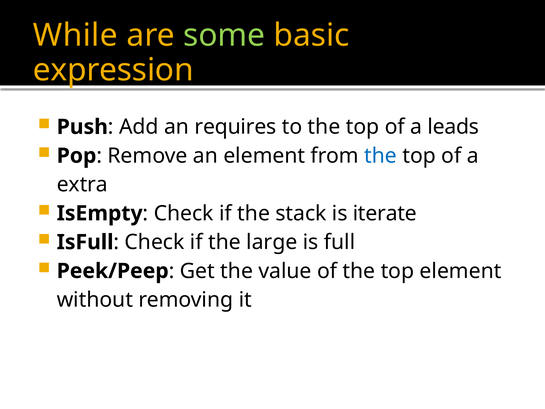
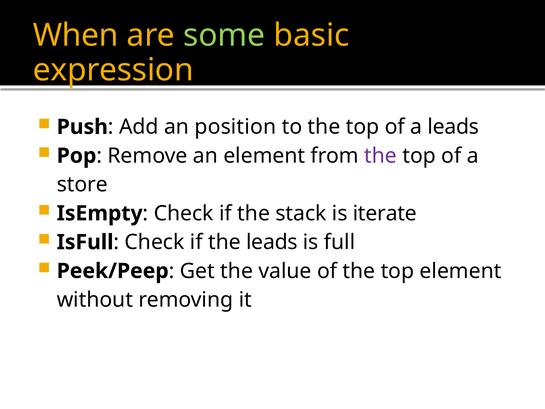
While: While -> When
requires: requires -> position
the at (381, 156) colour: blue -> purple
extra: extra -> store
the large: large -> leads
